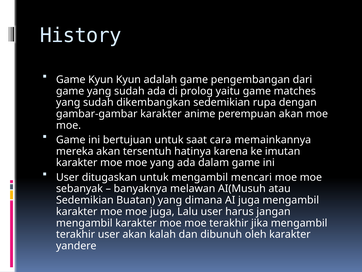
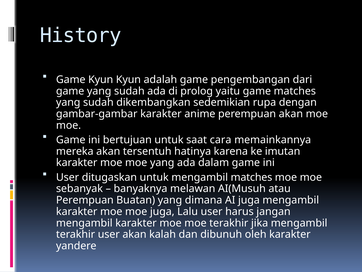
mengambil mencari: mencari -> matches
Sedemikian at (85, 200): Sedemikian -> Perempuan
